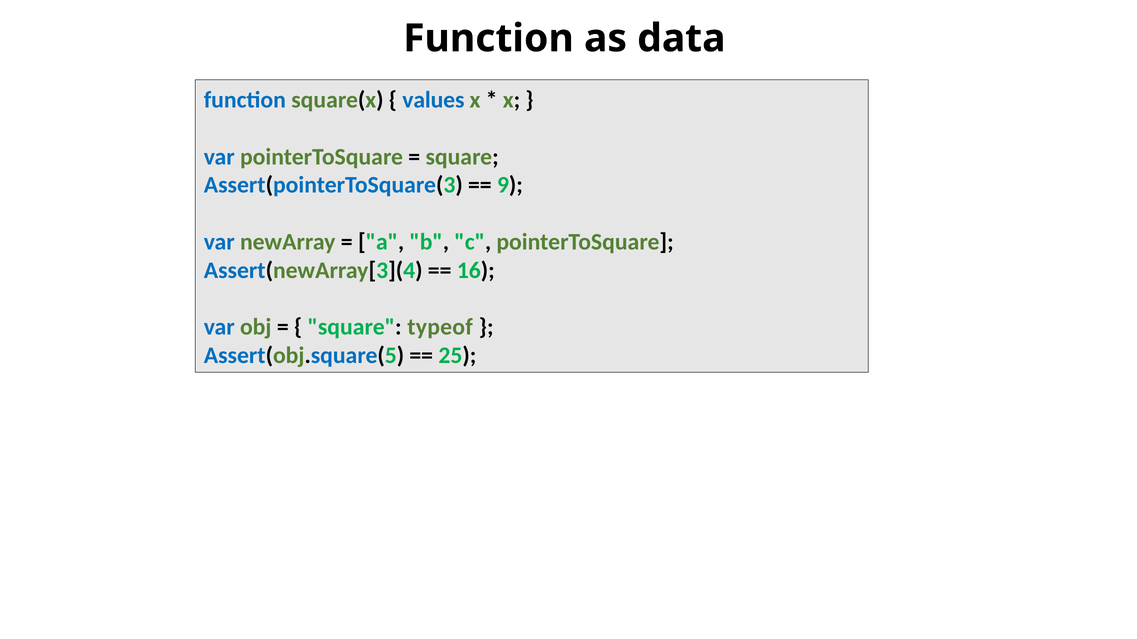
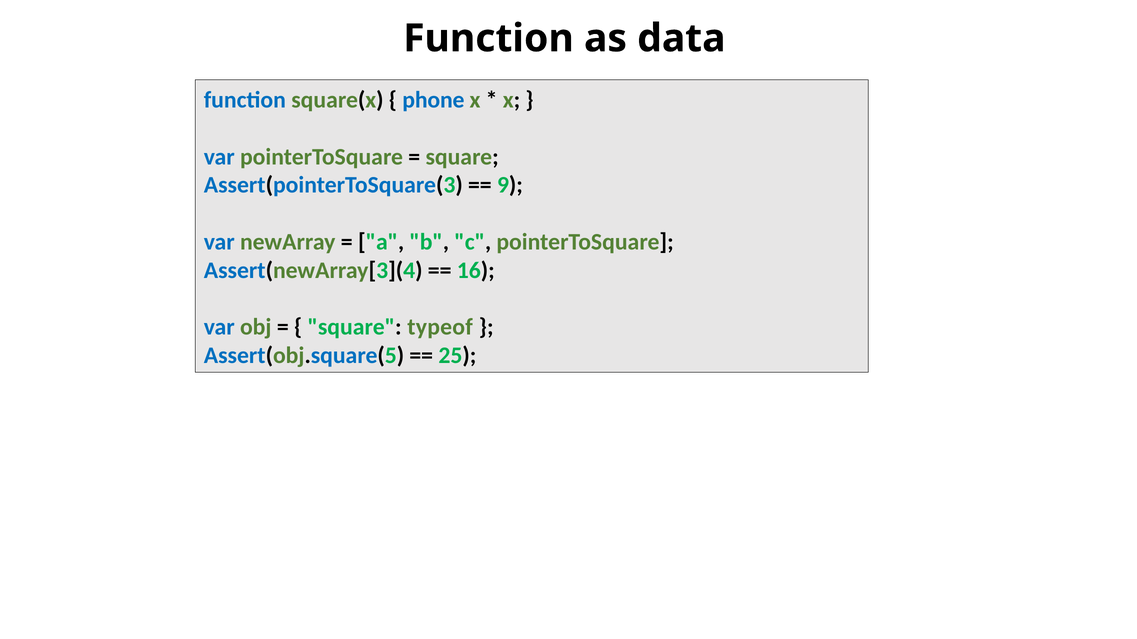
values: values -> phone
